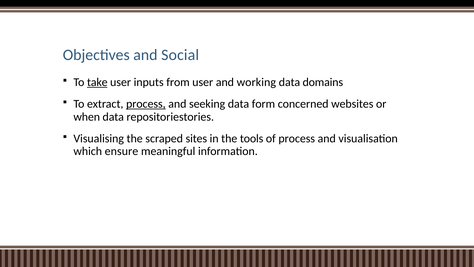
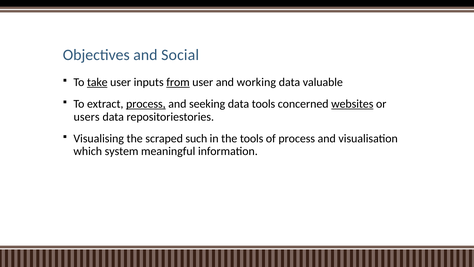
from underline: none -> present
domains: domains -> valuable
data form: form -> tools
websites underline: none -> present
when: when -> users
sites: sites -> such
ensure: ensure -> system
